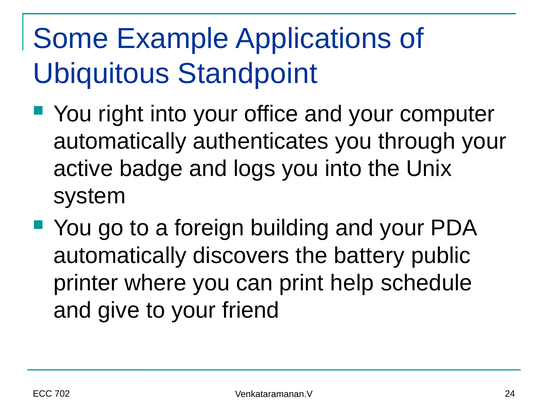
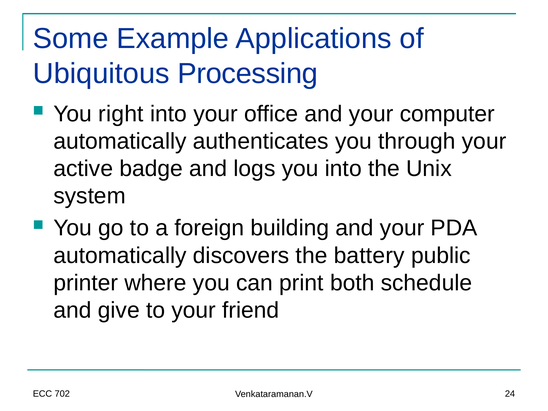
Standpoint: Standpoint -> Processing
help: help -> both
